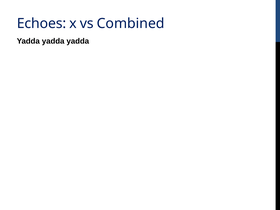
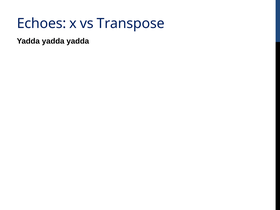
Combined: Combined -> Transpose
